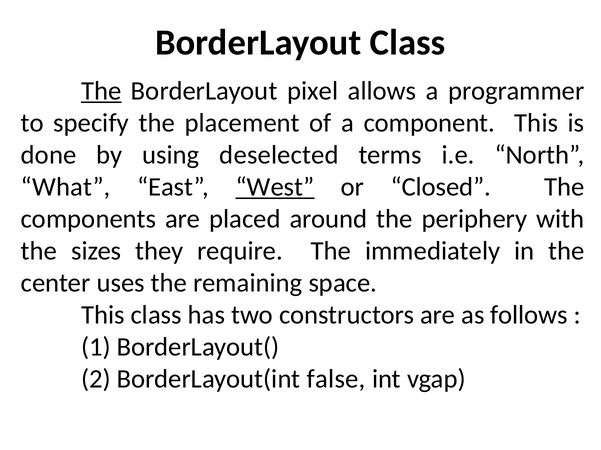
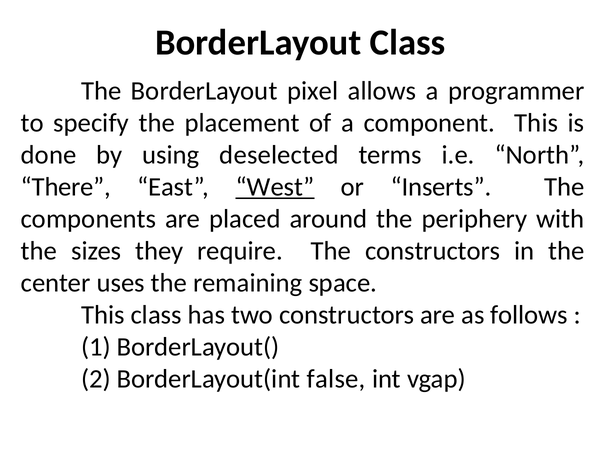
The at (101, 91) underline: present -> none
What: What -> There
Closed: Closed -> Inserts
The immediately: immediately -> constructors
